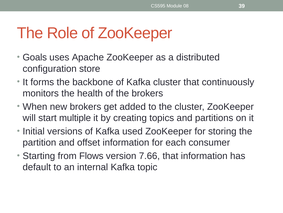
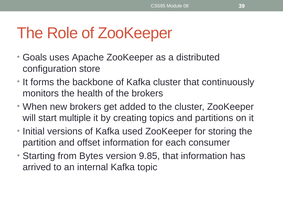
Flows: Flows -> Bytes
7.66: 7.66 -> 9.85
default: default -> arrived
